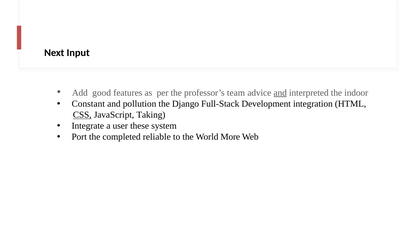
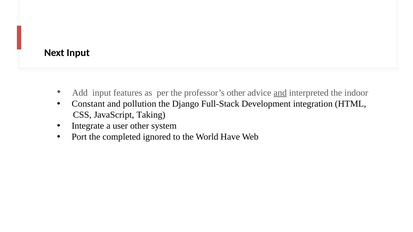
Add good: good -> input
professor’s team: team -> other
CSS underline: present -> none
user these: these -> other
reliable: reliable -> ignored
More: More -> Have
